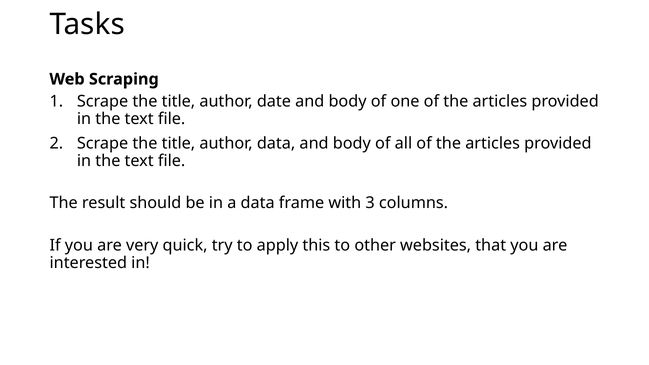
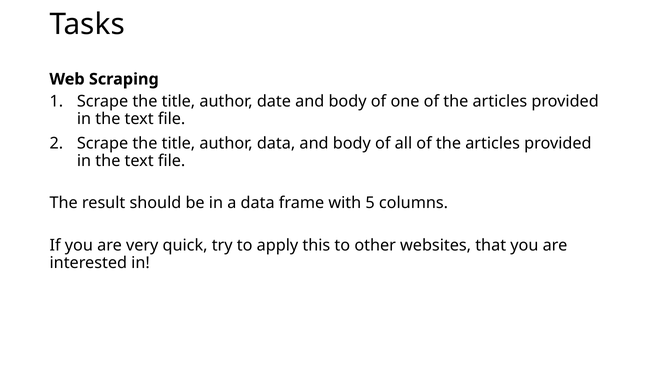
3: 3 -> 5
